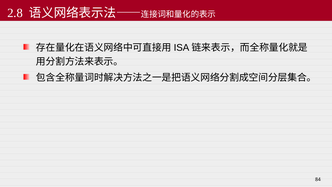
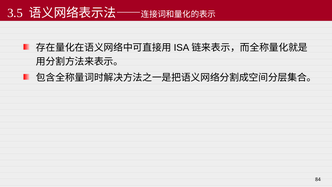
2.8: 2.8 -> 3.5
